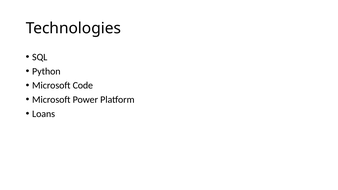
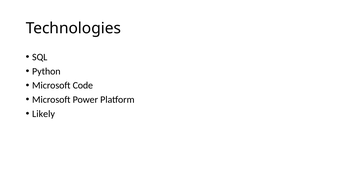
Loans: Loans -> Likely
